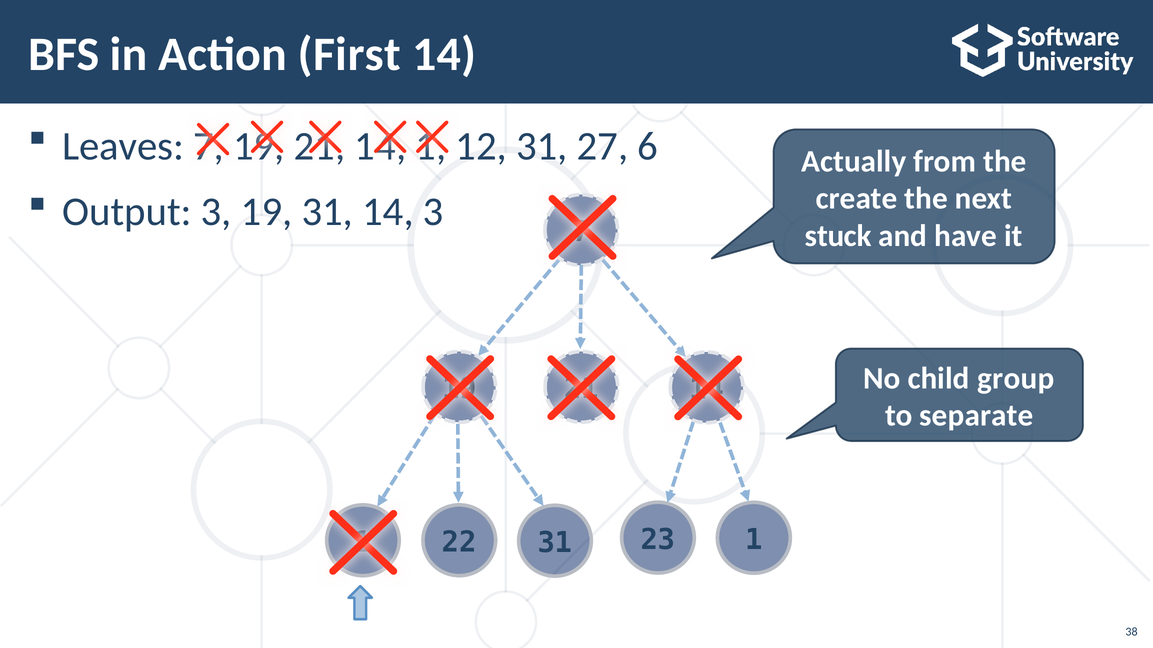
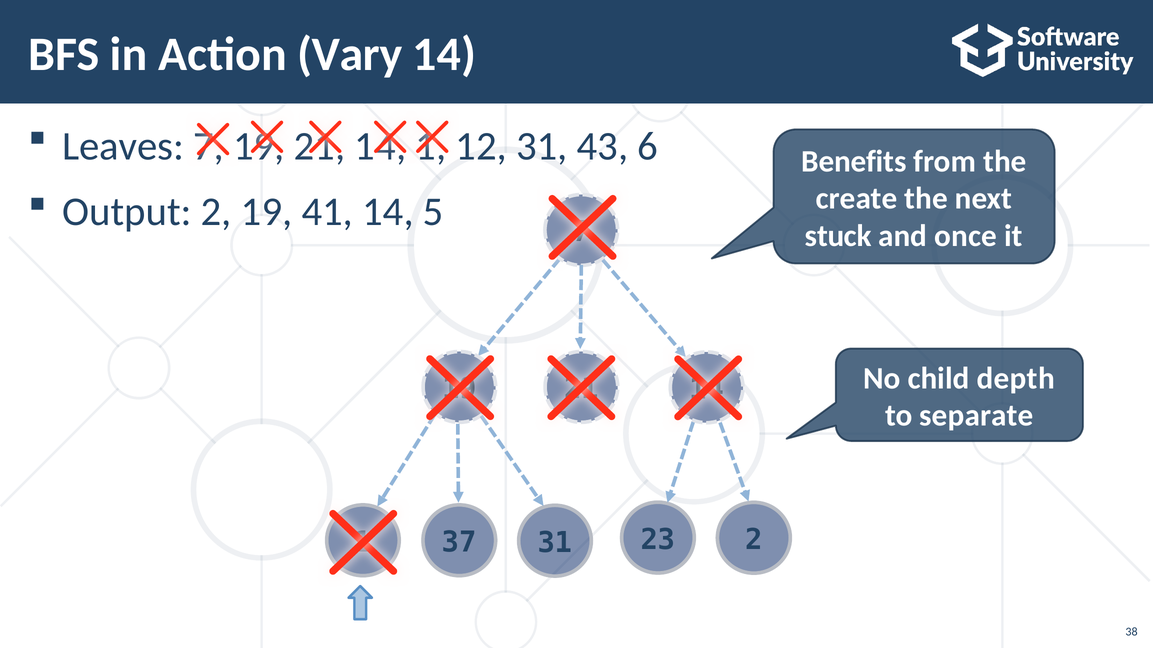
First: First -> Vary
27: 27 -> 43
Actually: Actually -> Benefits
Output 3: 3 -> 2
19 31: 31 -> 41
14 3: 3 -> 5
have: have -> once
group: group -> depth
23 1: 1 -> 2
22: 22 -> 37
